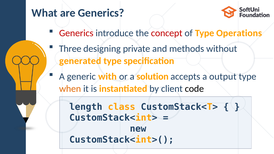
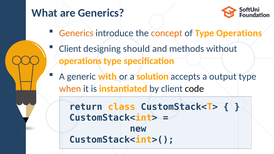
Generics at (76, 33) colour: red -> orange
concept colour: red -> orange
Three at (70, 49): Three -> Client
private: private -> should
generated at (80, 61): generated -> operations
length: length -> return
